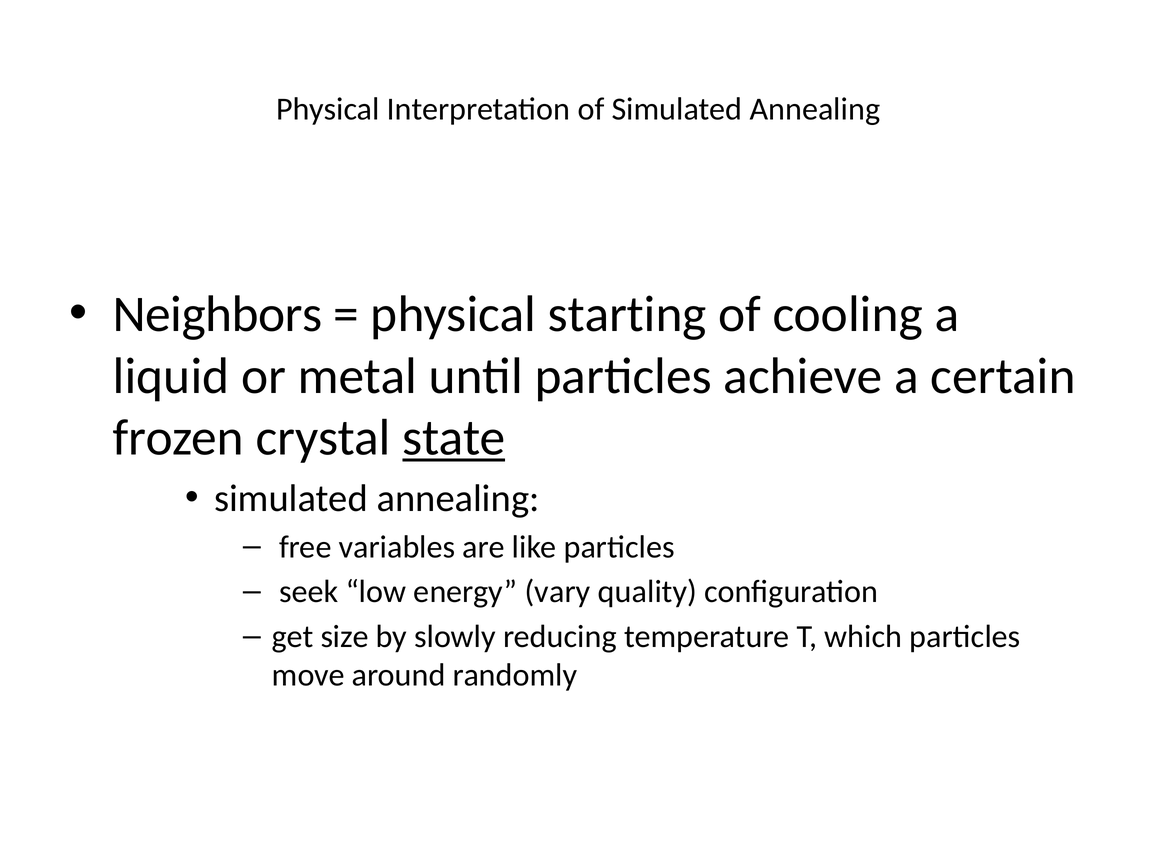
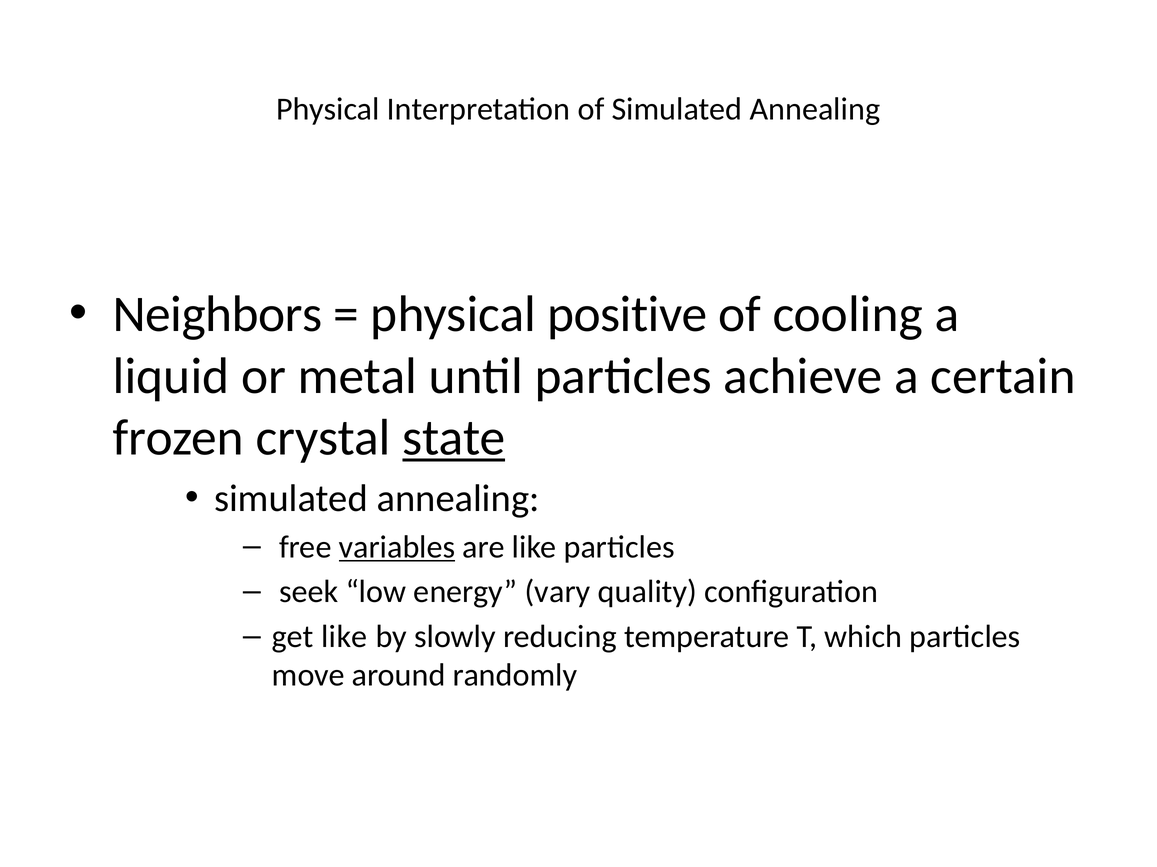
starting: starting -> positive
variables underline: none -> present
get size: size -> like
